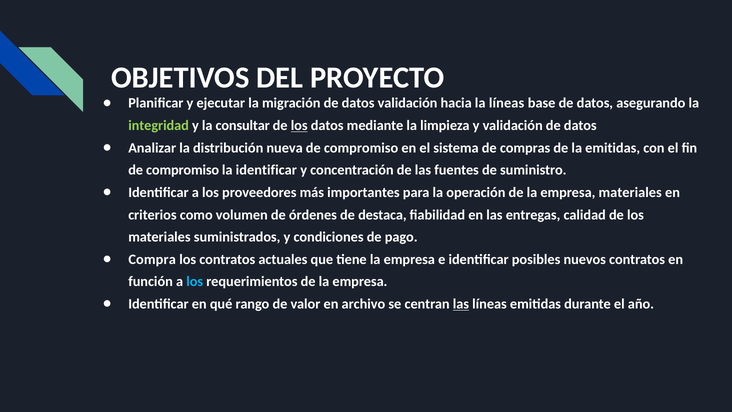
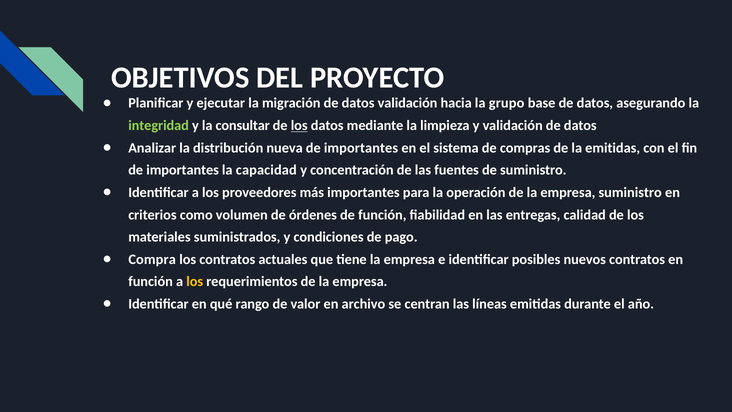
la líneas: líneas -> grupo
compromiso at (361, 148): compromiso -> importantes
compromiso at (183, 170): compromiso -> importantes
la identificar: identificar -> capacidad
empresa materiales: materiales -> suministro
de destaca: destaca -> función
los at (195, 282) colour: light blue -> yellow
las at (461, 304) underline: present -> none
